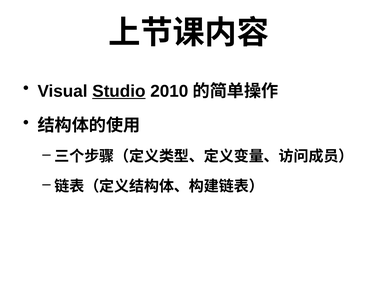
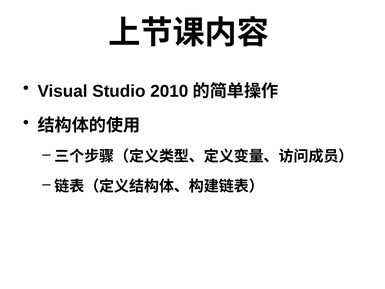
Studio underline: present -> none
